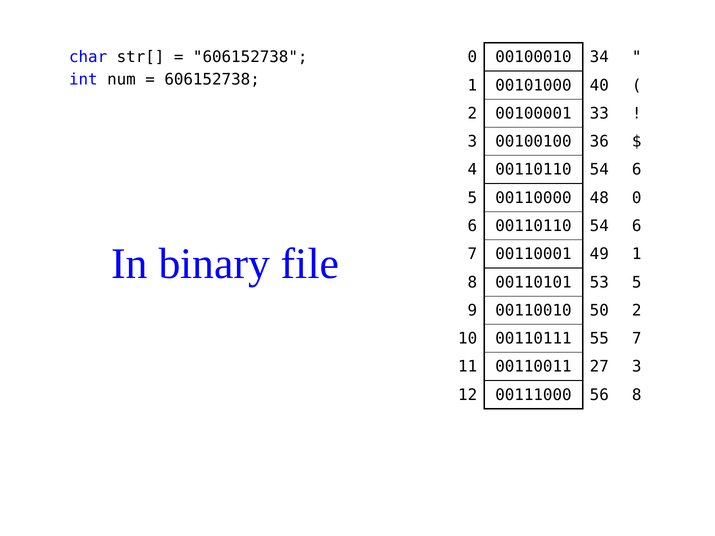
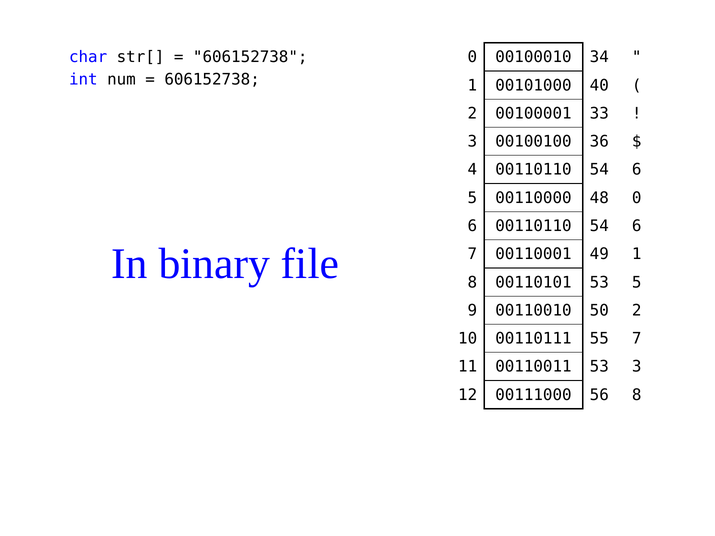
00110011 27: 27 -> 53
